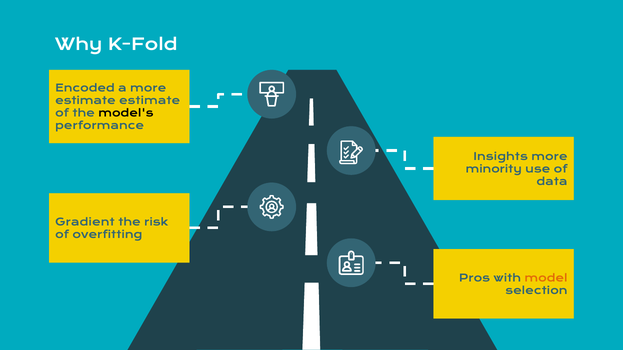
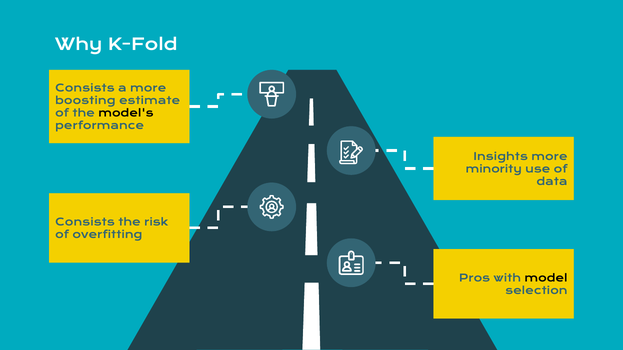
Encoded at (85, 89): Encoded -> Consists
estimate at (85, 101): estimate -> boosting
Gradient at (85, 223): Gradient -> Consists
model colour: orange -> black
